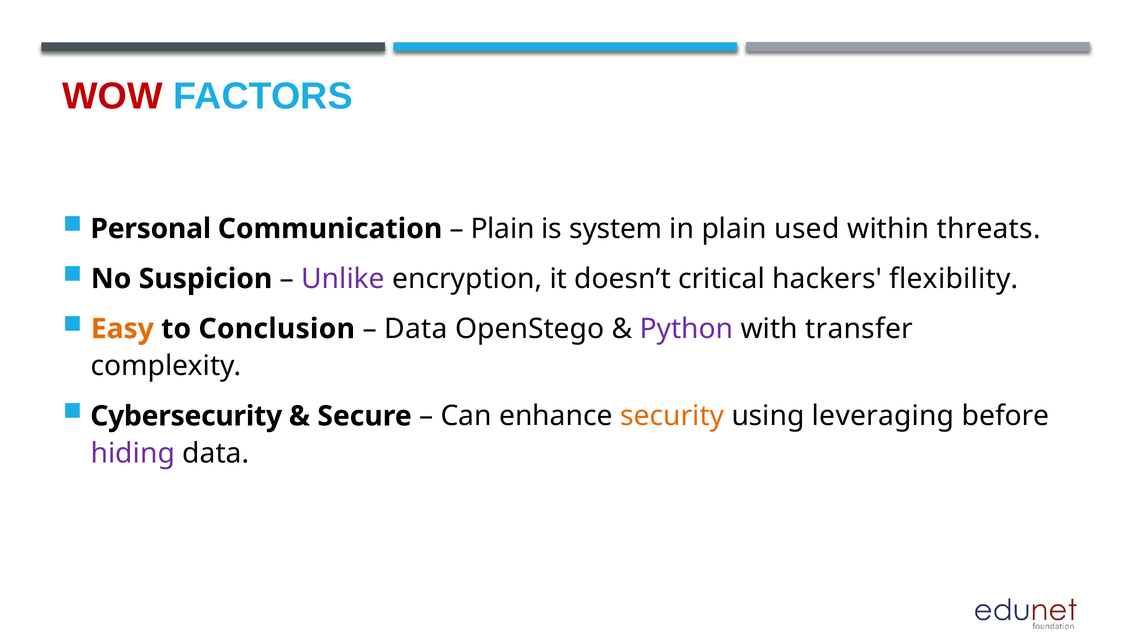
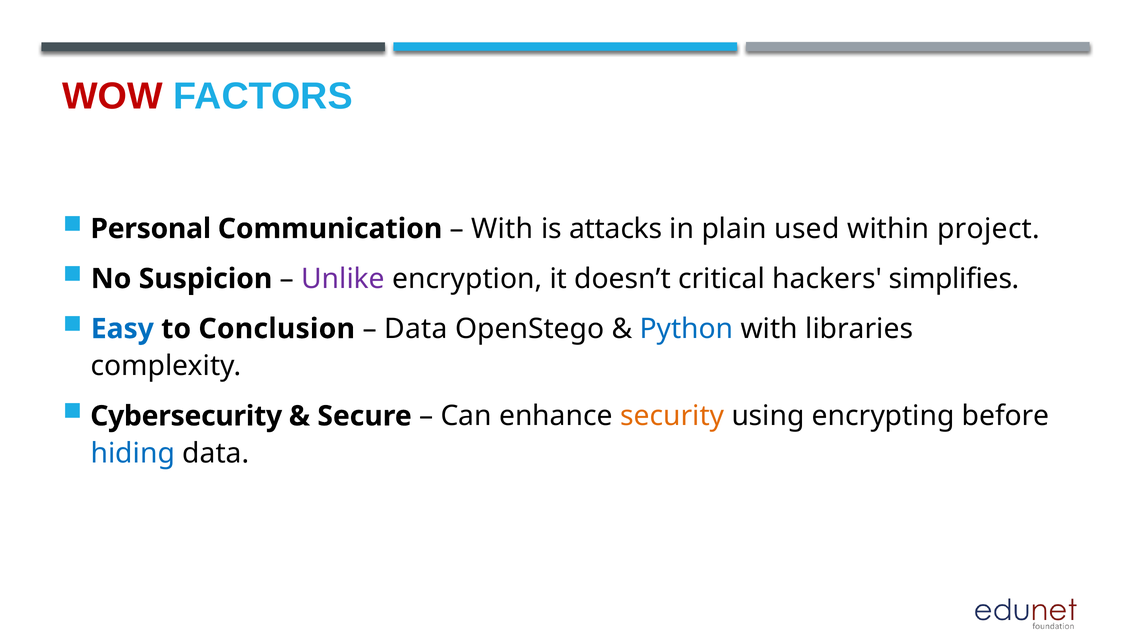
Plain at (503, 229): Plain -> With
system: system -> attacks
threats: threats -> project
flexibility: flexibility -> simplifies
Easy colour: orange -> blue
Python colour: purple -> blue
transfer: transfer -> libraries
leveraging: leveraging -> encrypting
hiding colour: purple -> blue
